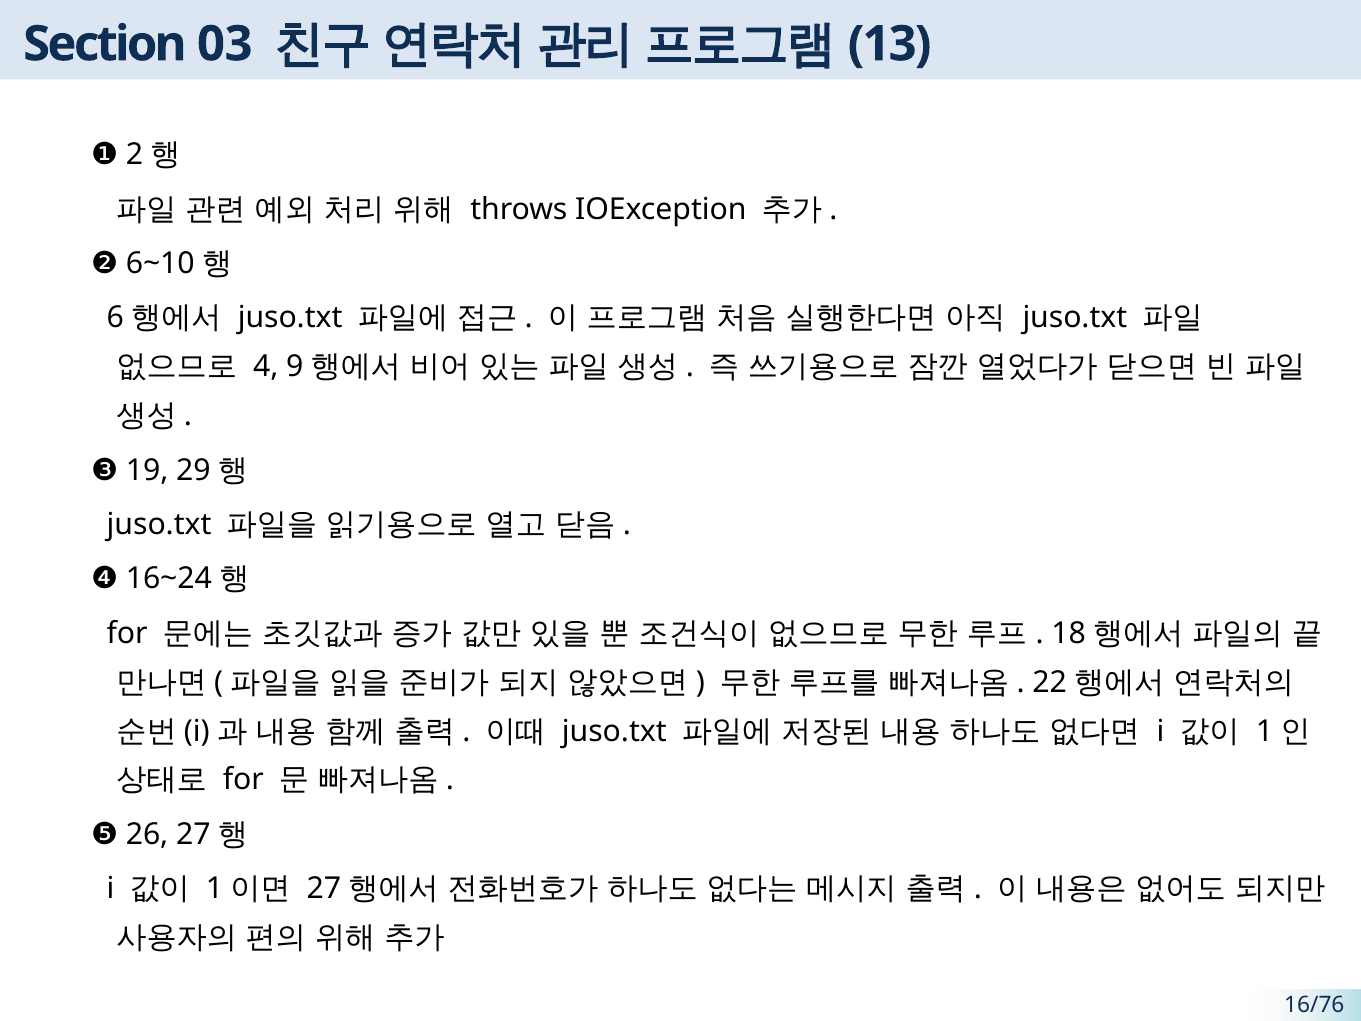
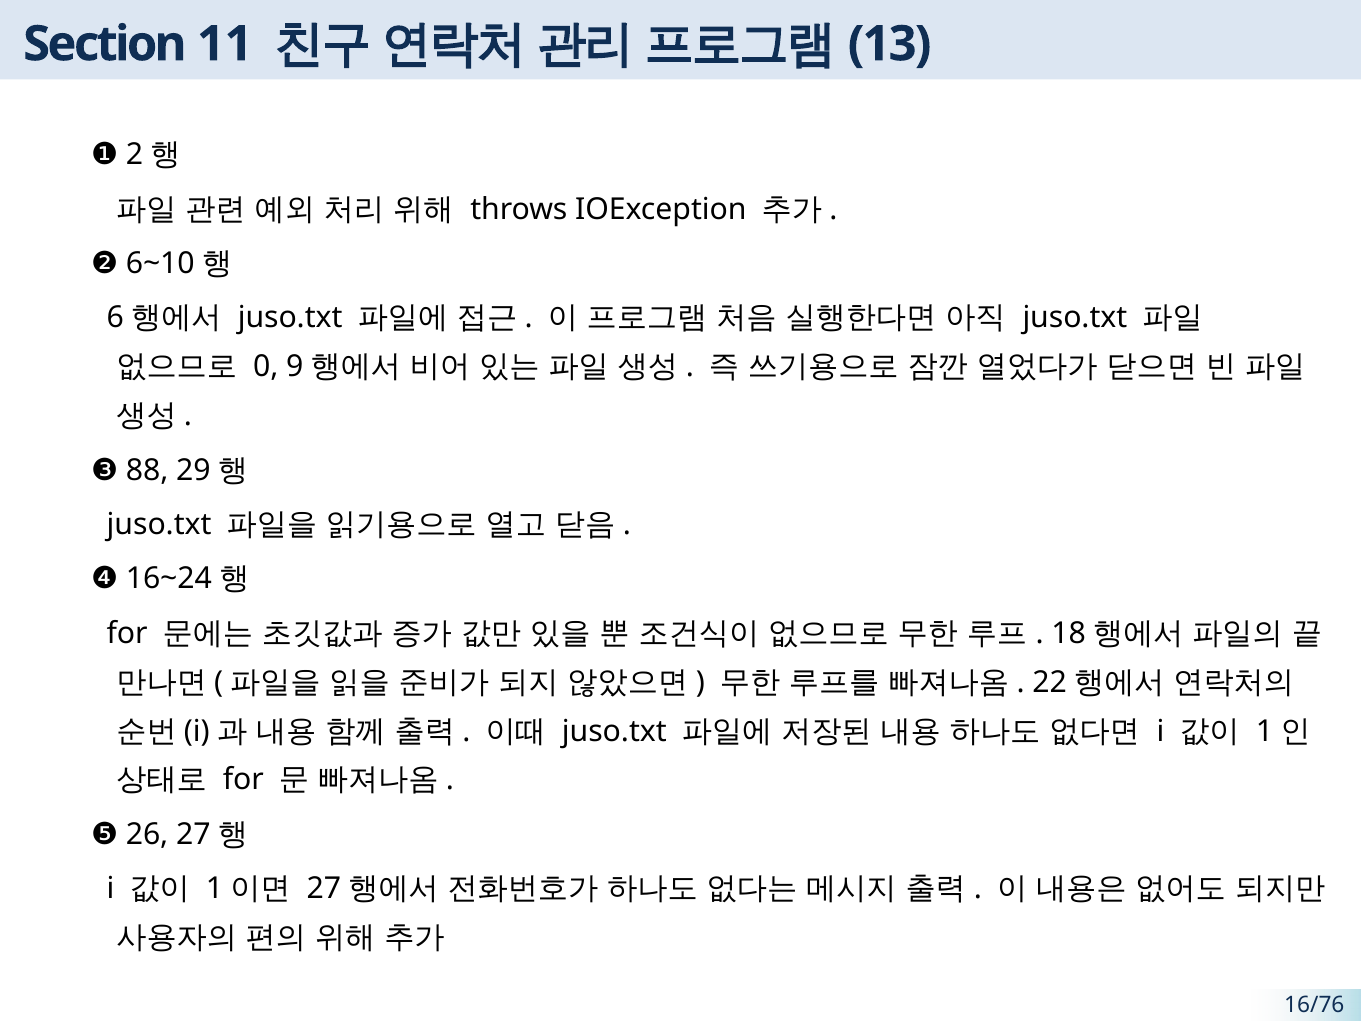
03: 03 -> 11
4: 4 -> 0
19: 19 -> 88
